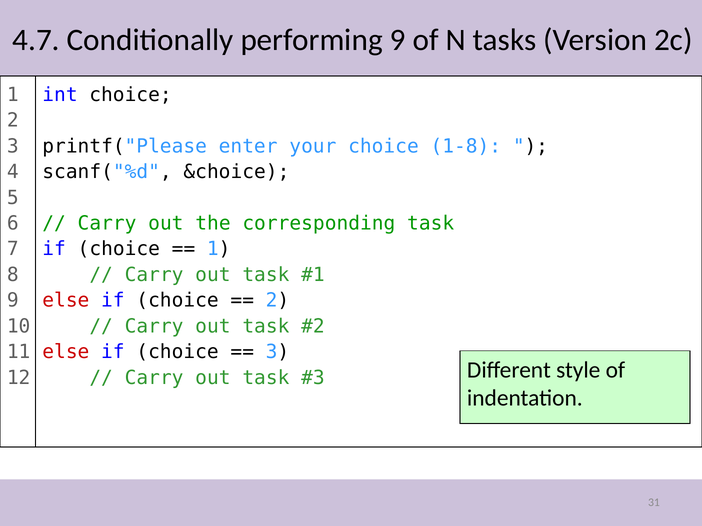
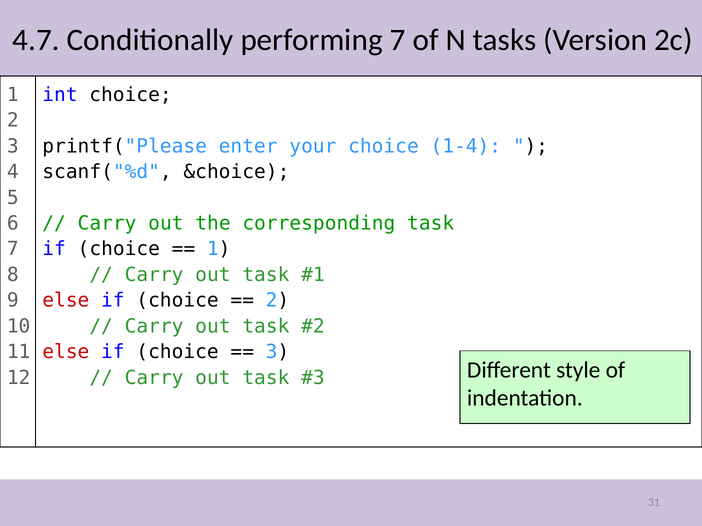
performing 9: 9 -> 7
1-8: 1-8 -> 1-4
